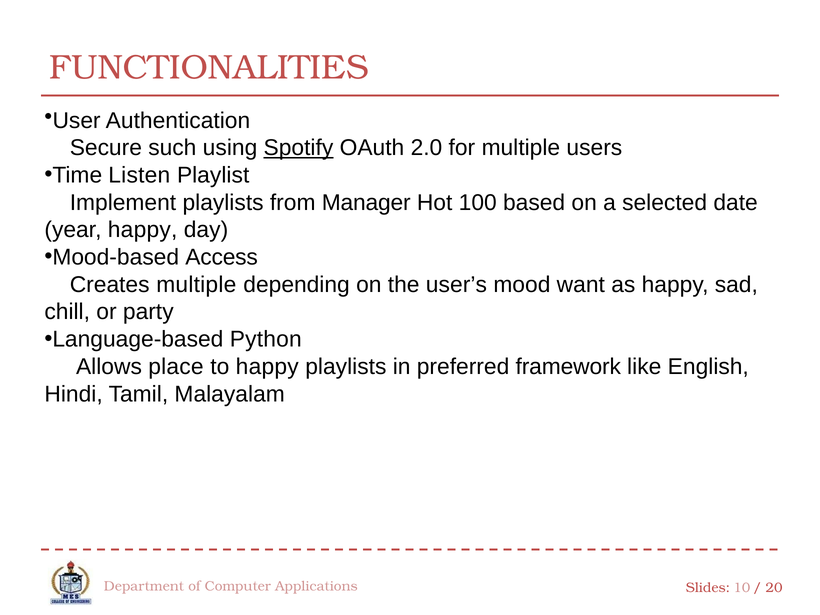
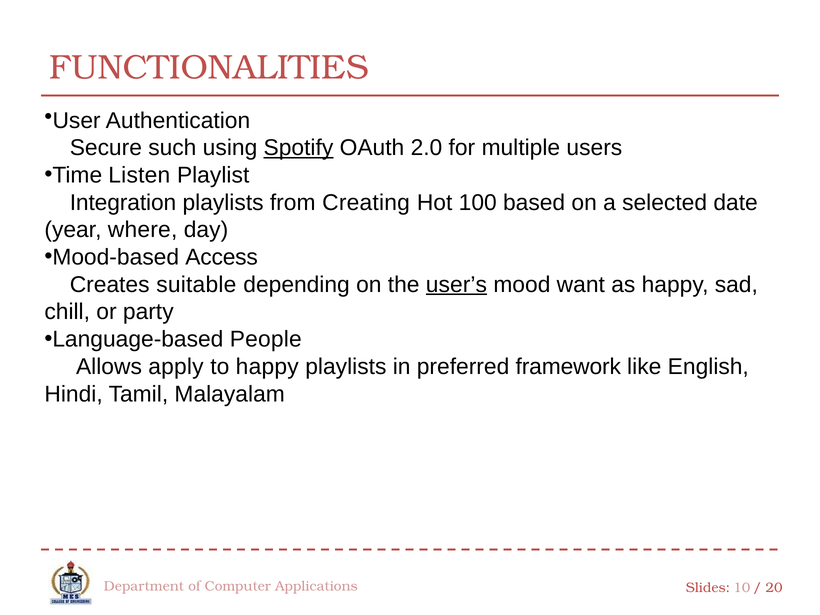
Implement: Implement -> Integration
Manager: Manager -> Creating
year happy: happy -> where
Creates multiple: multiple -> suitable
user’s underline: none -> present
Python: Python -> People
place: place -> apply
